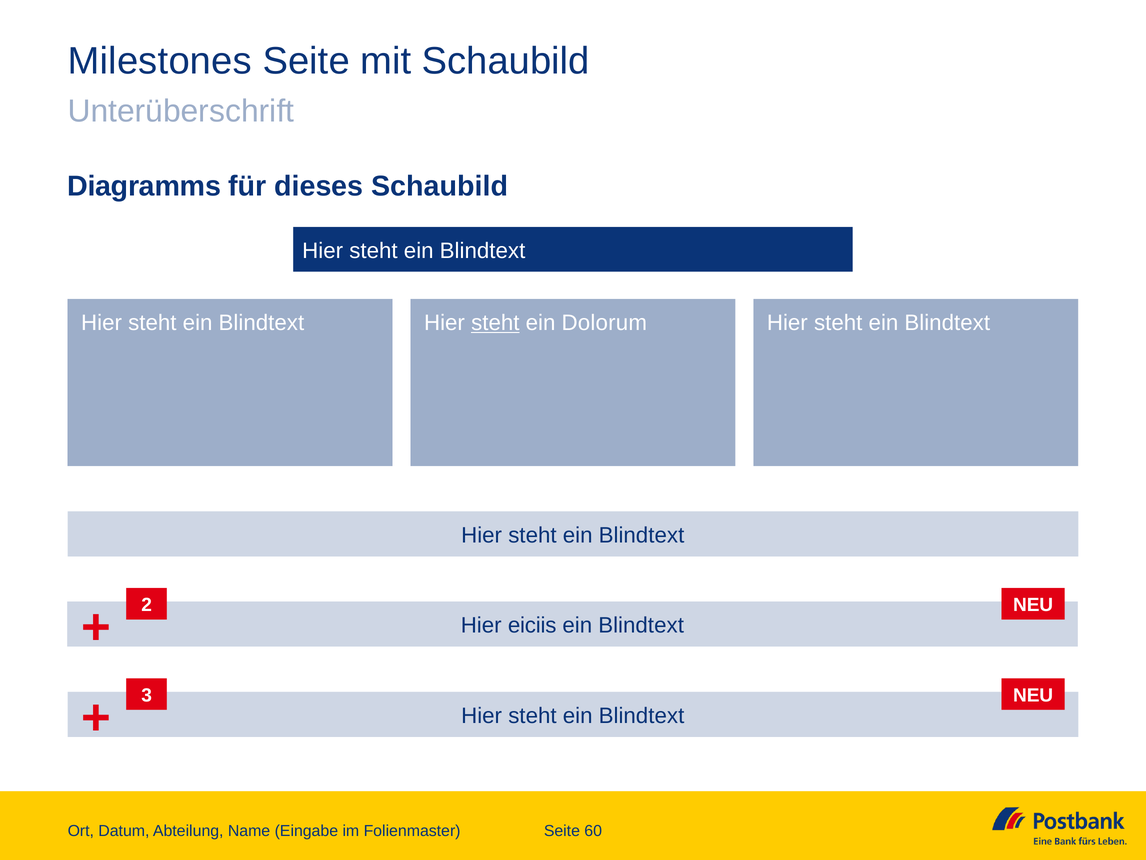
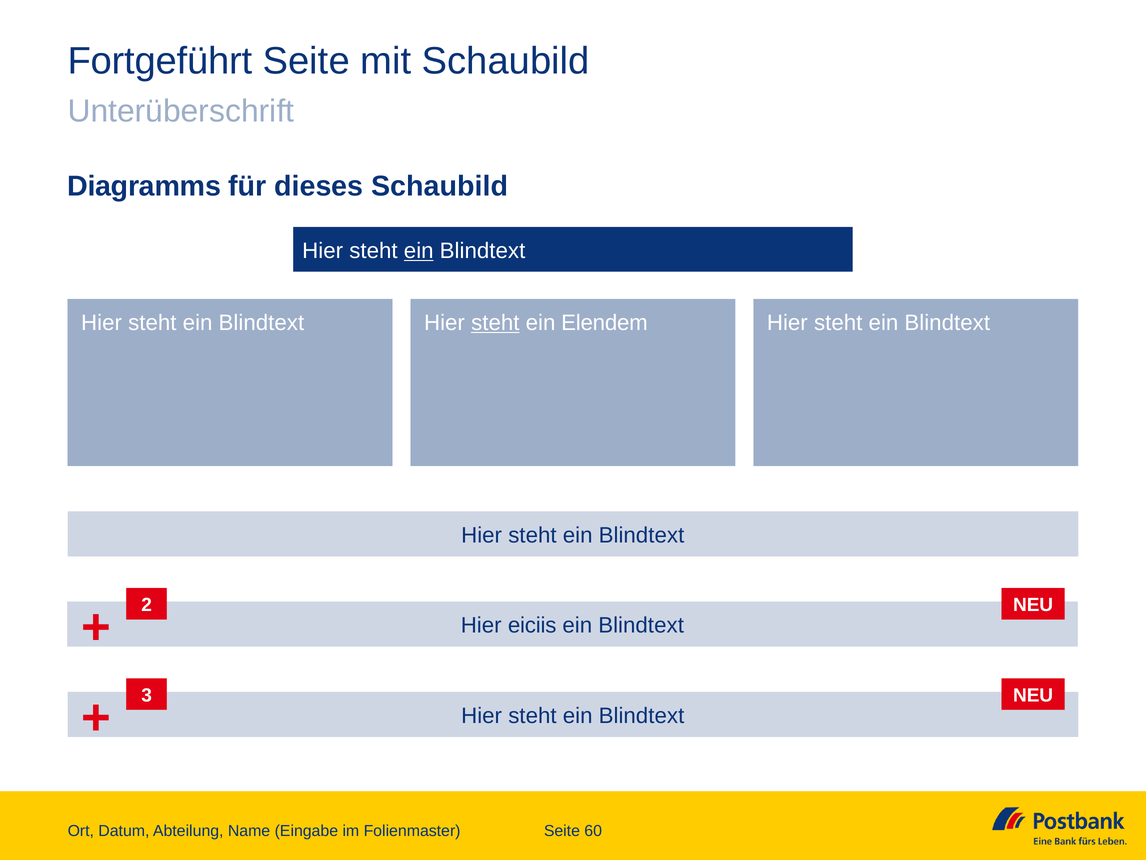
Milestones: Milestones -> Fortgeführt
ein at (419, 251) underline: none -> present
Dolorum: Dolorum -> Elendem
